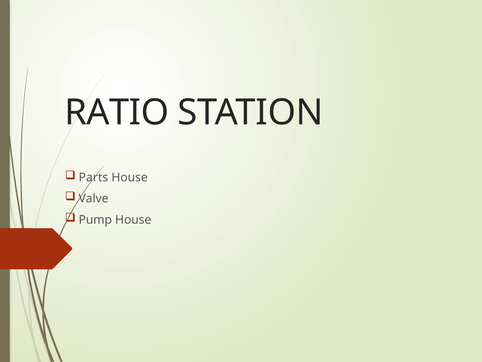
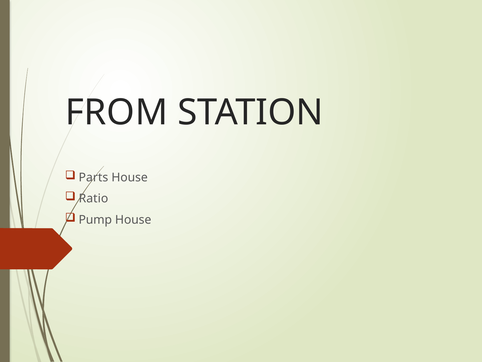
RATIO: RATIO -> FROM
Valve: Valve -> Ratio
